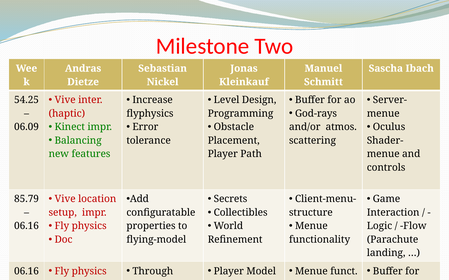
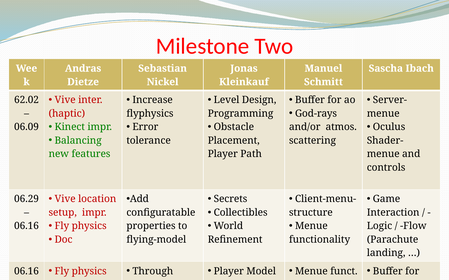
54.25: 54.25 -> 62.02
85.79: 85.79 -> 06.29
